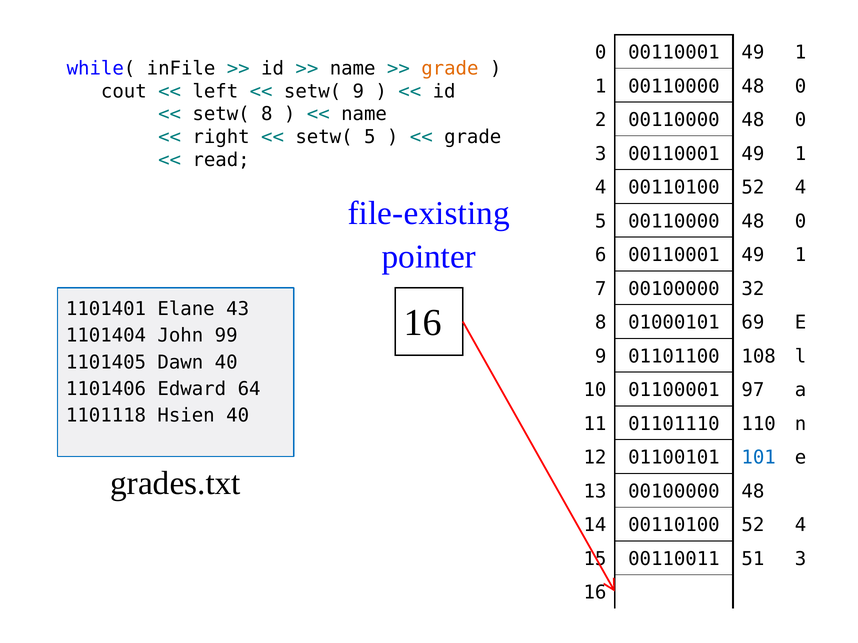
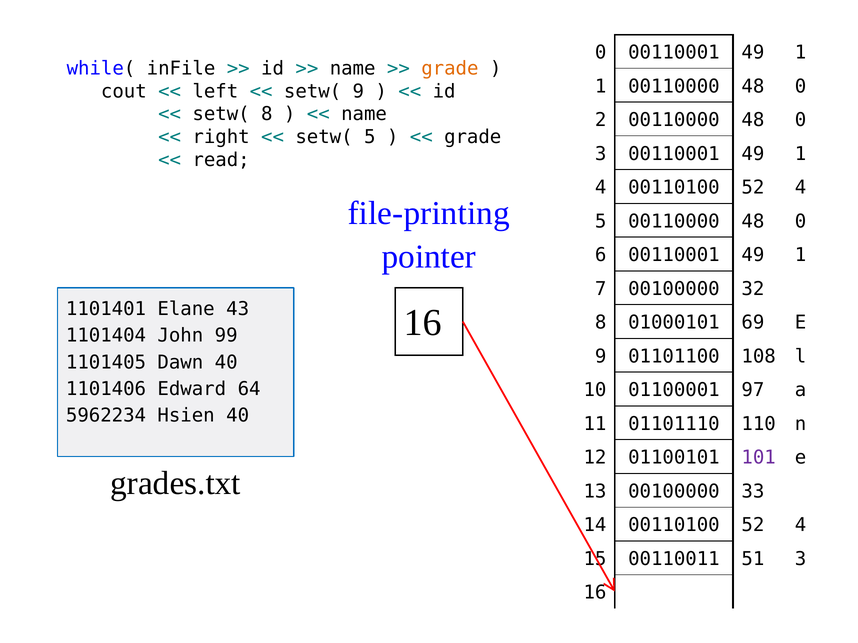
file-existing: file-existing -> file-printing
1101118: 1101118 -> 5962234
101 colour: blue -> purple
00100000 48: 48 -> 33
